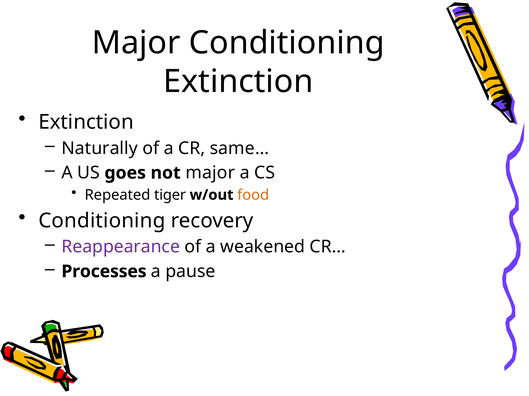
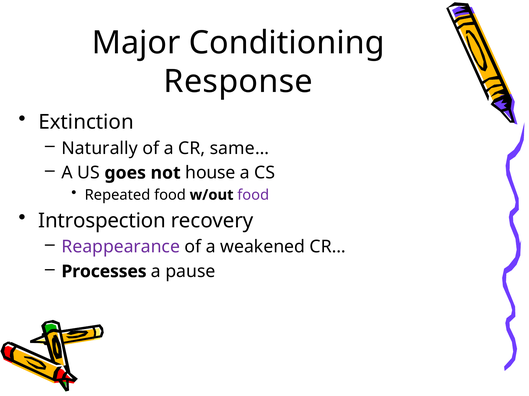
Extinction at (238, 82): Extinction -> Response
not major: major -> house
Repeated tiger: tiger -> food
food at (253, 195) colour: orange -> purple
Conditioning at (102, 221): Conditioning -> Introspection
